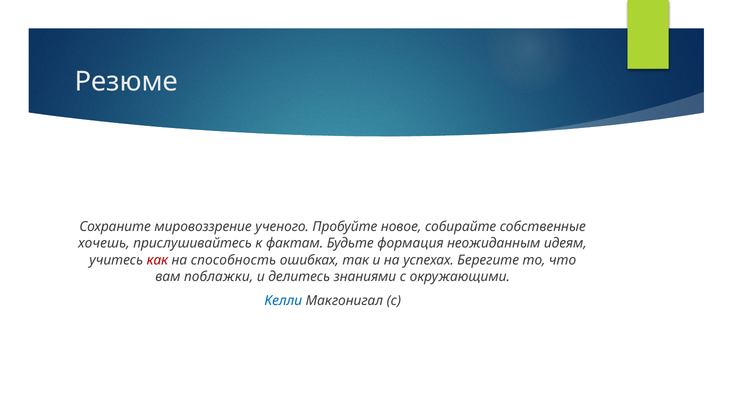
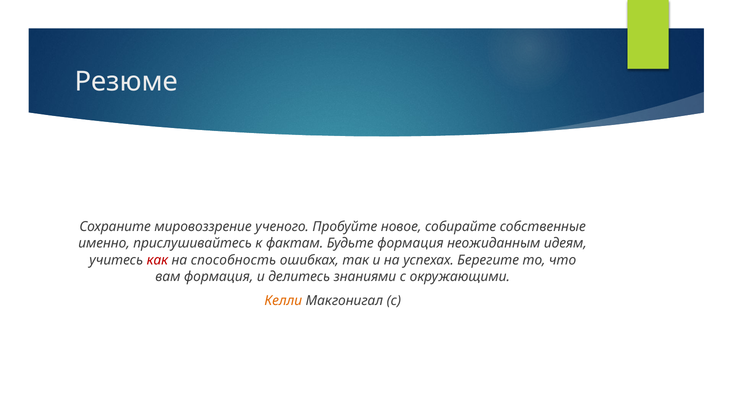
хочешь: хочешь -> именно
вам поблажки: поблажки -> формация
Келли colour: blue -> orange
